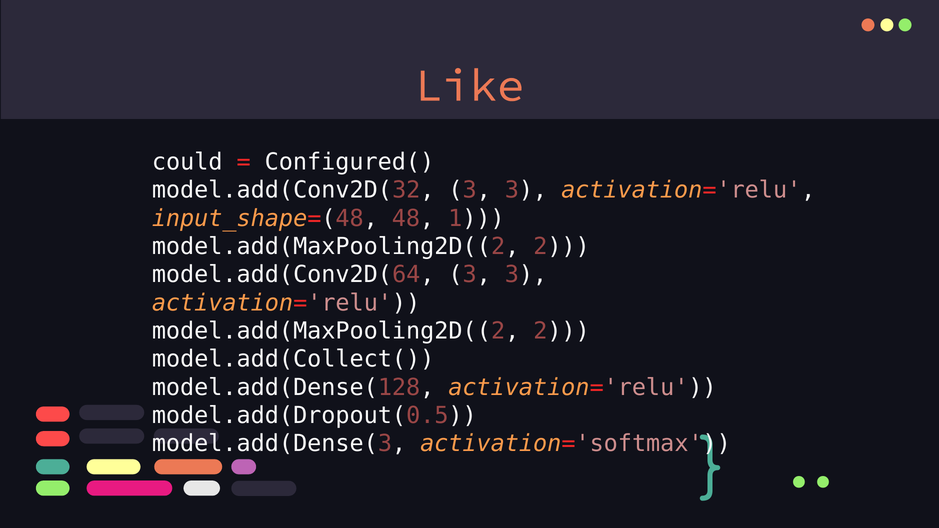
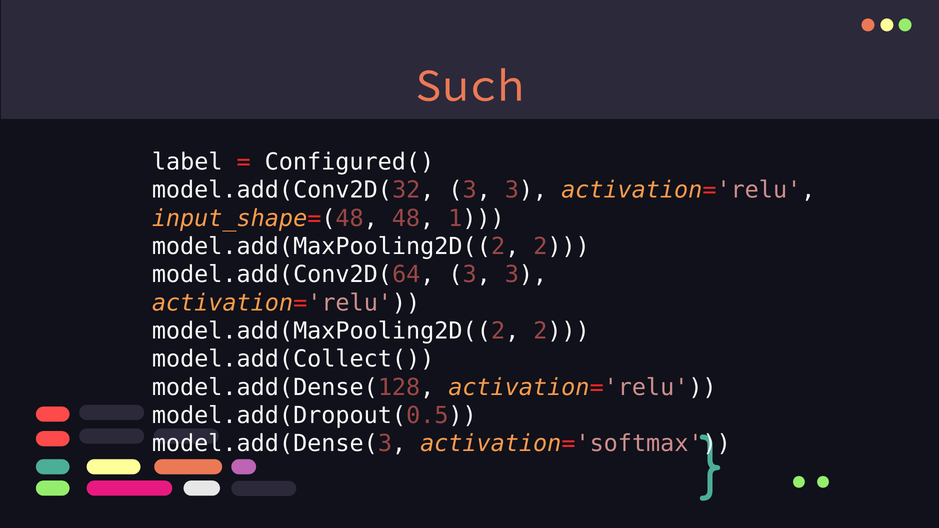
Like: Like -> Such
could: could -> label
